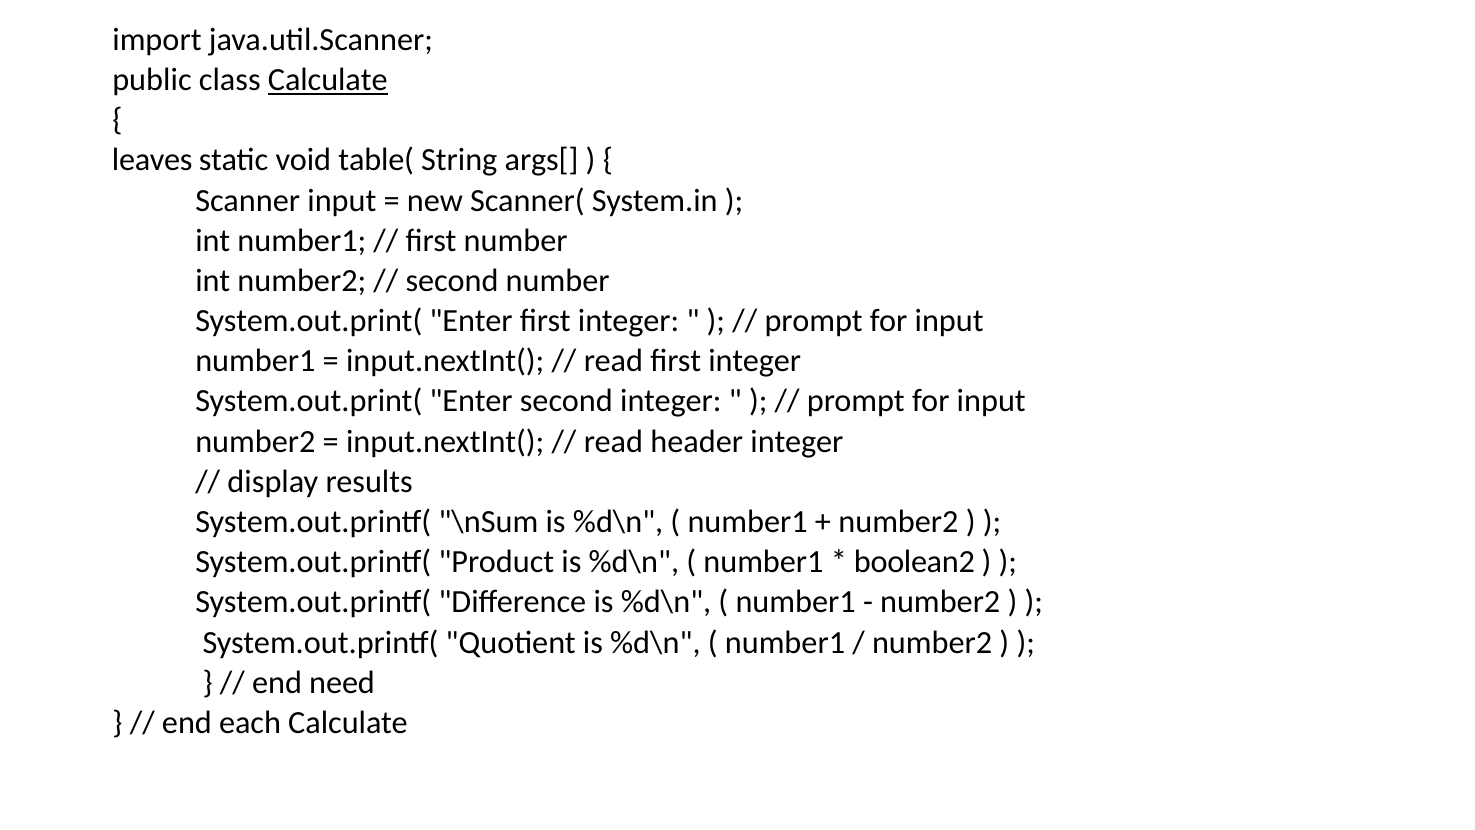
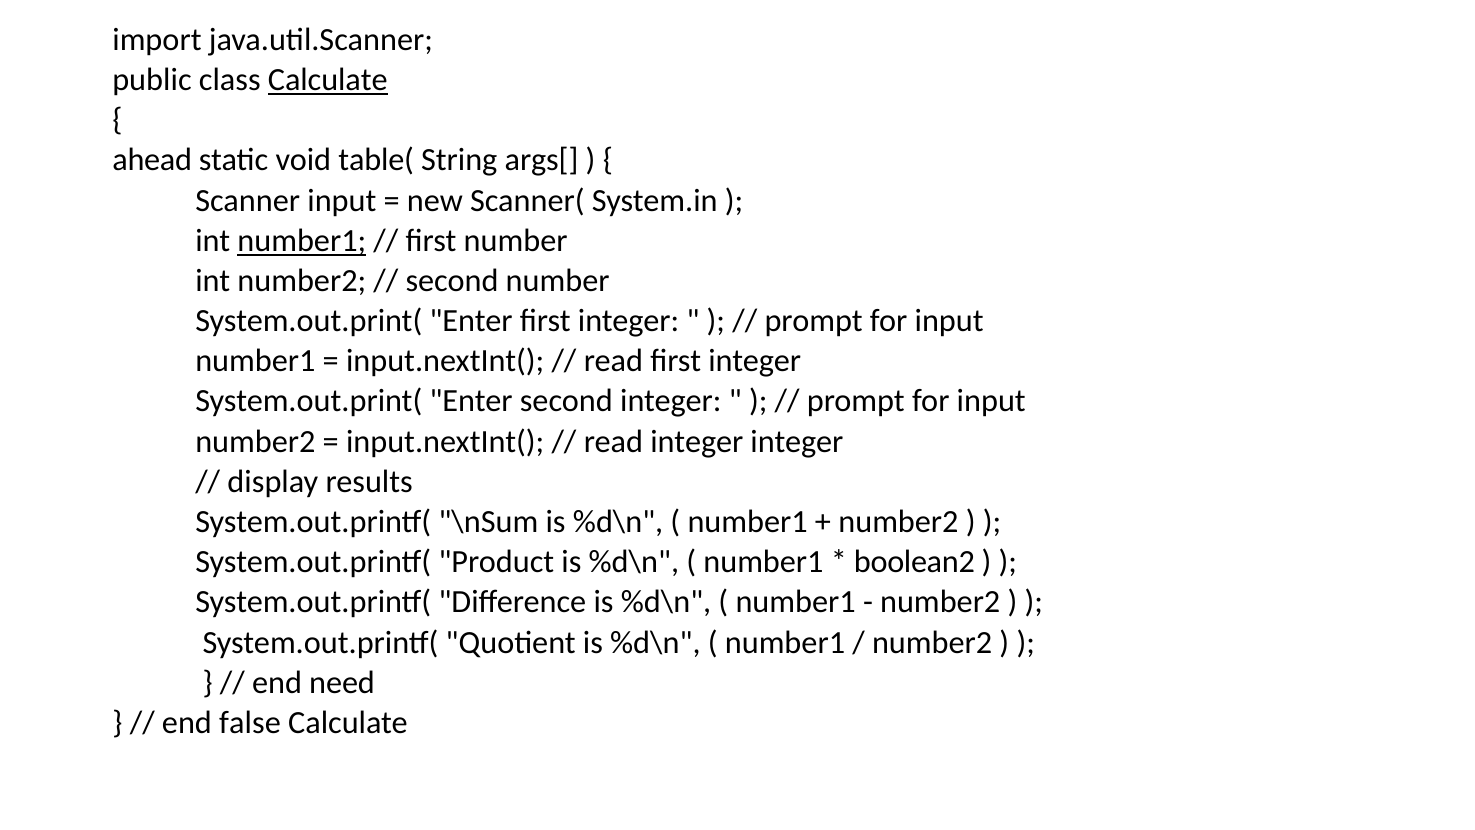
leaves: leaves -> ahead
number1 at (302, 241) underline: none -> present
read header: header -> integer
each: each -> false
